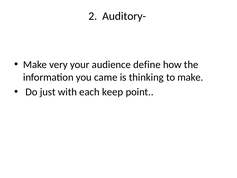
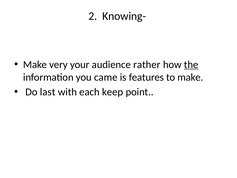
Auditory-: Auditory- -> Knowing-
define: define -> rather
the underline: none -> present
thinking: thinking -> features
just: just -> last
